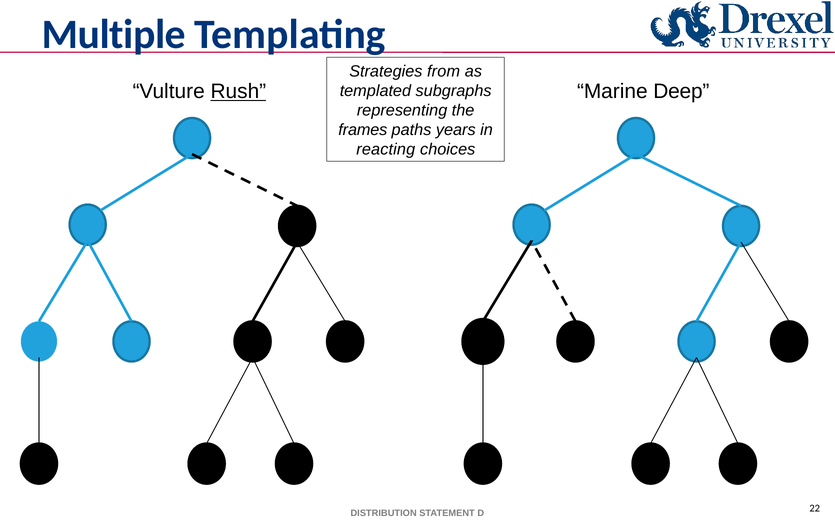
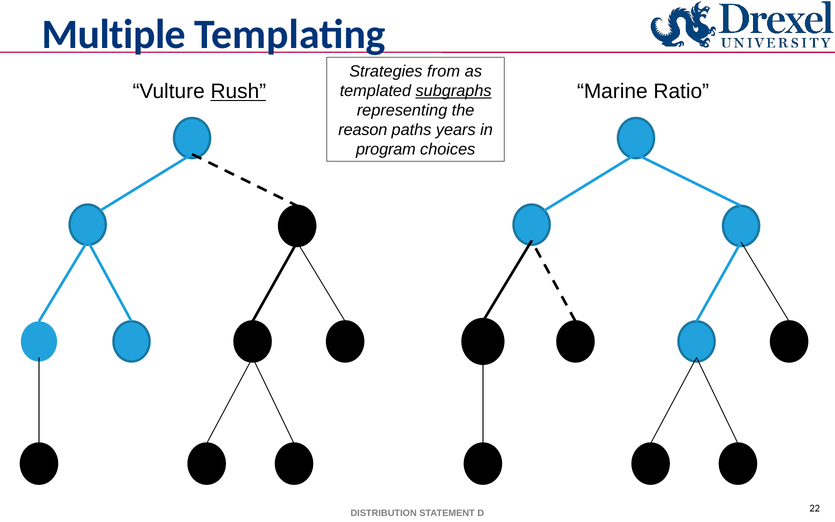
Deep: Deep -> Ratio
subgraphs underline: none -> present
frames: frames -> reason
reacting: reacting -> program
